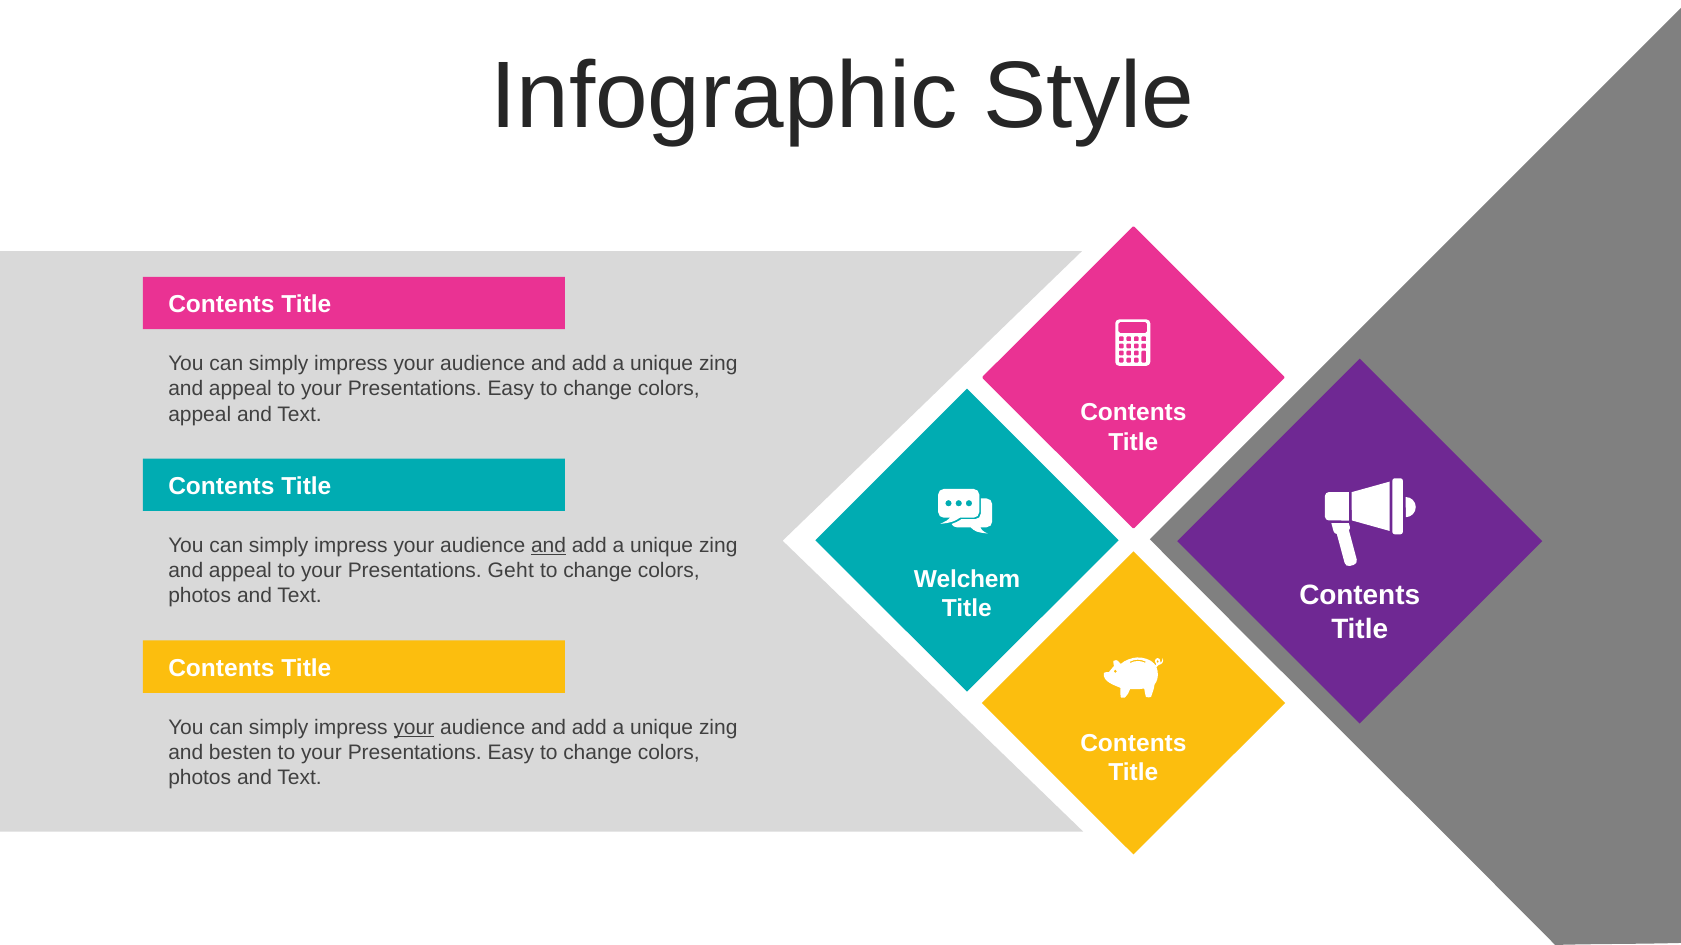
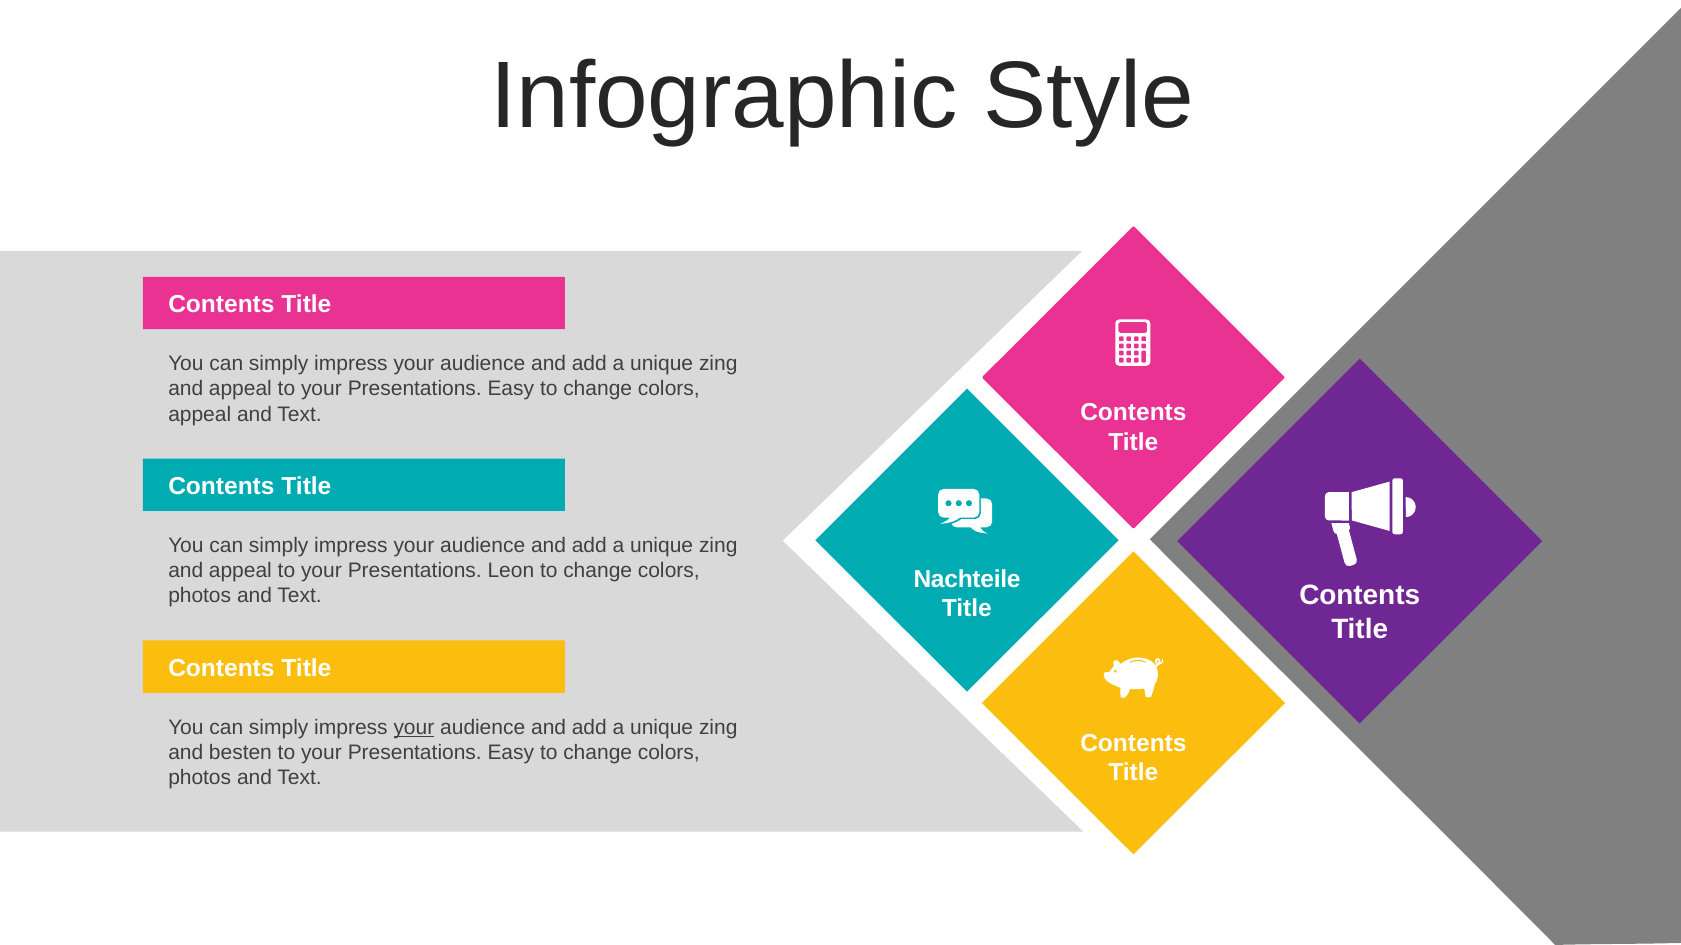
and at (549, 546) underline: present -> none
Geht: Geht -> Leon
Welchem: Welchem -> Nachteile
